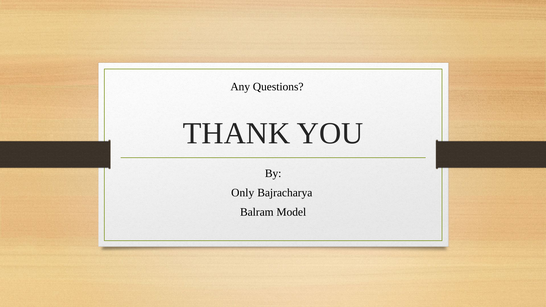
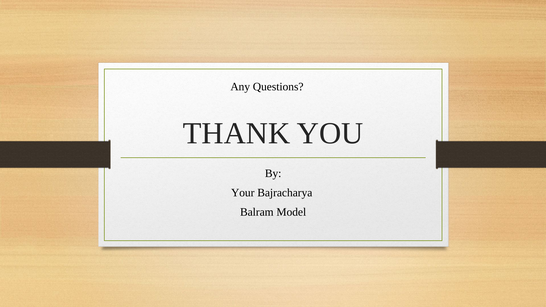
Only: Only -> Your
